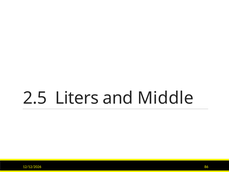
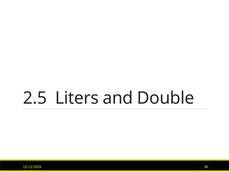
Middle: Middle -> Double
